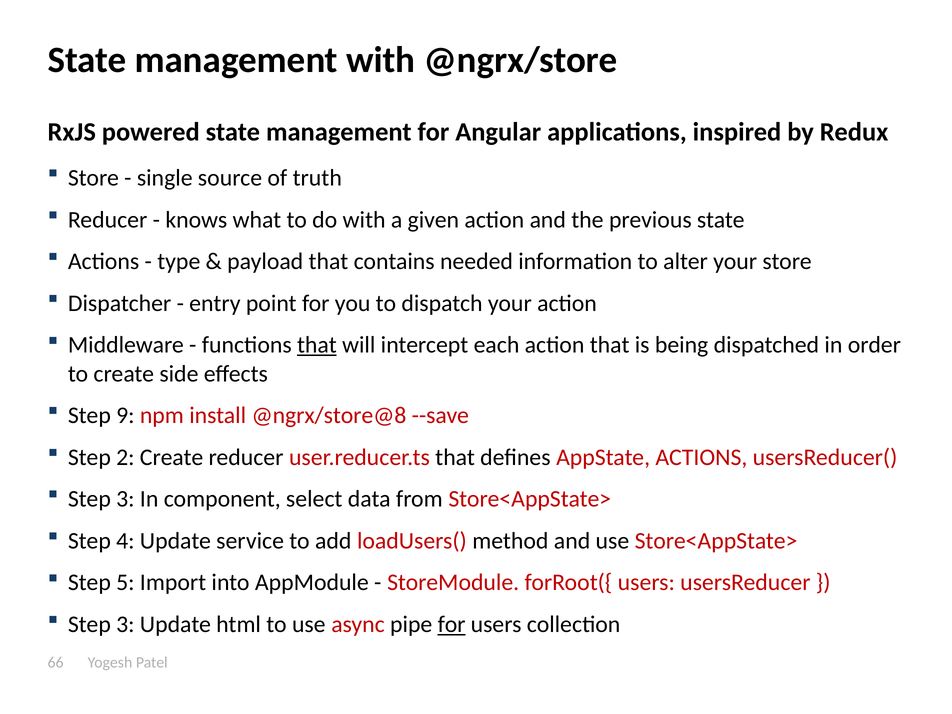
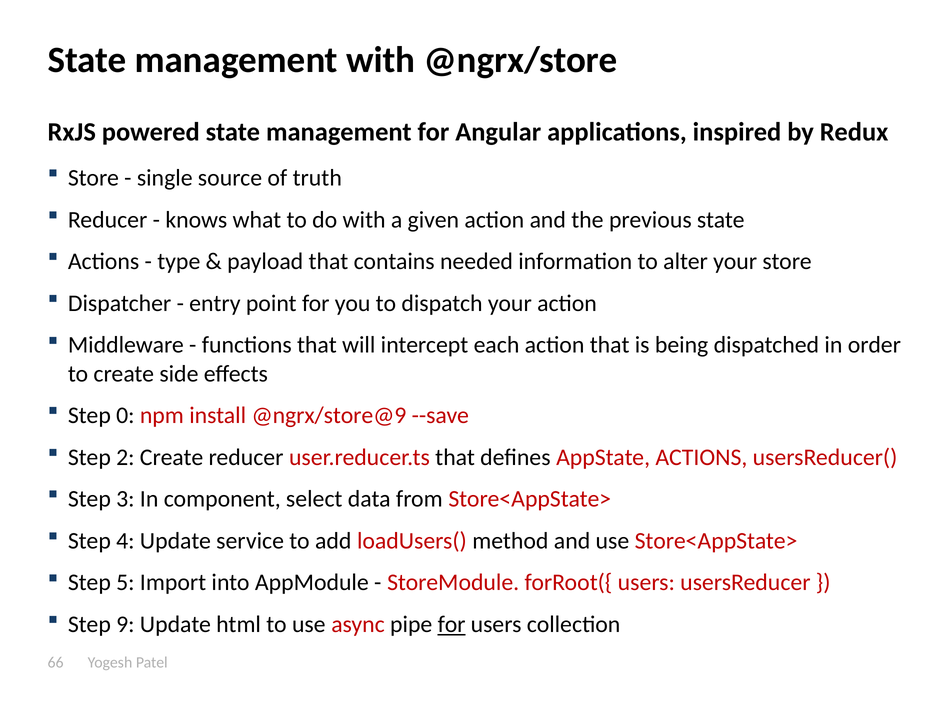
that at (317, 345) underline: present -> none
9: 9 -> 0
@ngrx/store@8: @ngrx/store@8 -> @ngrx/store@9
3 at (125, 624): 3 -> 9
